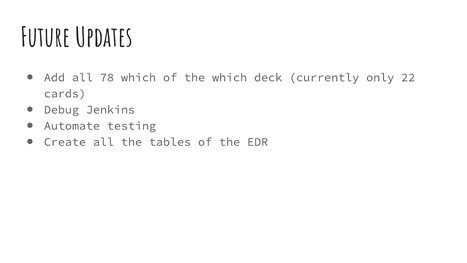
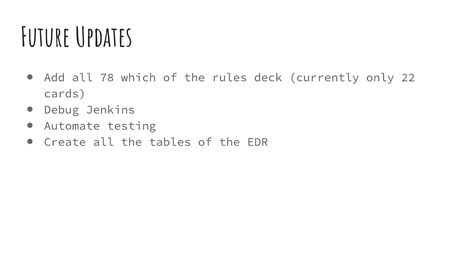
the which: which -> rules
